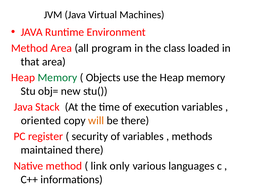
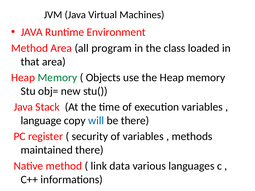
oriented: oriented -> language
will colour: orange -> blue
only: only -> data
